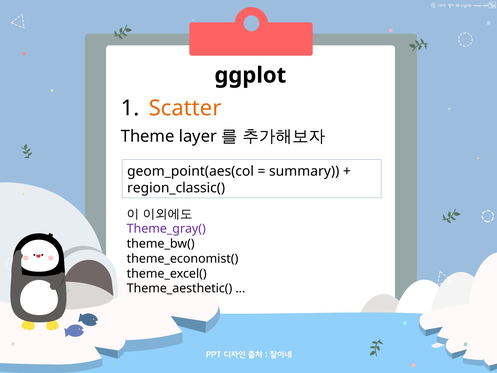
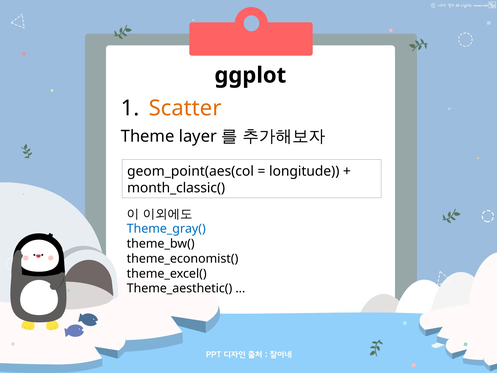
summary: summary -> longitude
region_classic(: region_classic( -> month_classic(
Theme_gray( colour: purple -> blue
